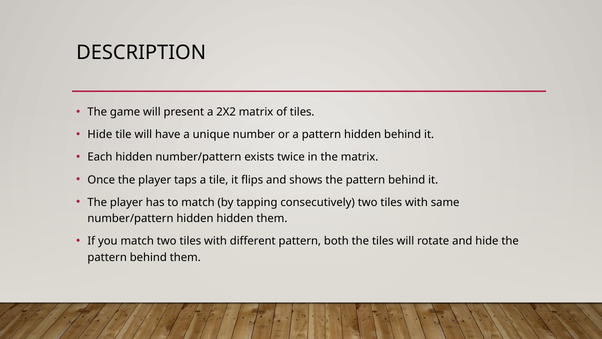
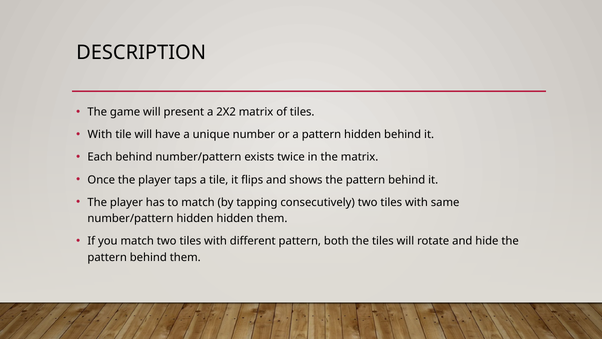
Hide at (100, 135): Hide -> With
Each hidden: hidden -> behind
